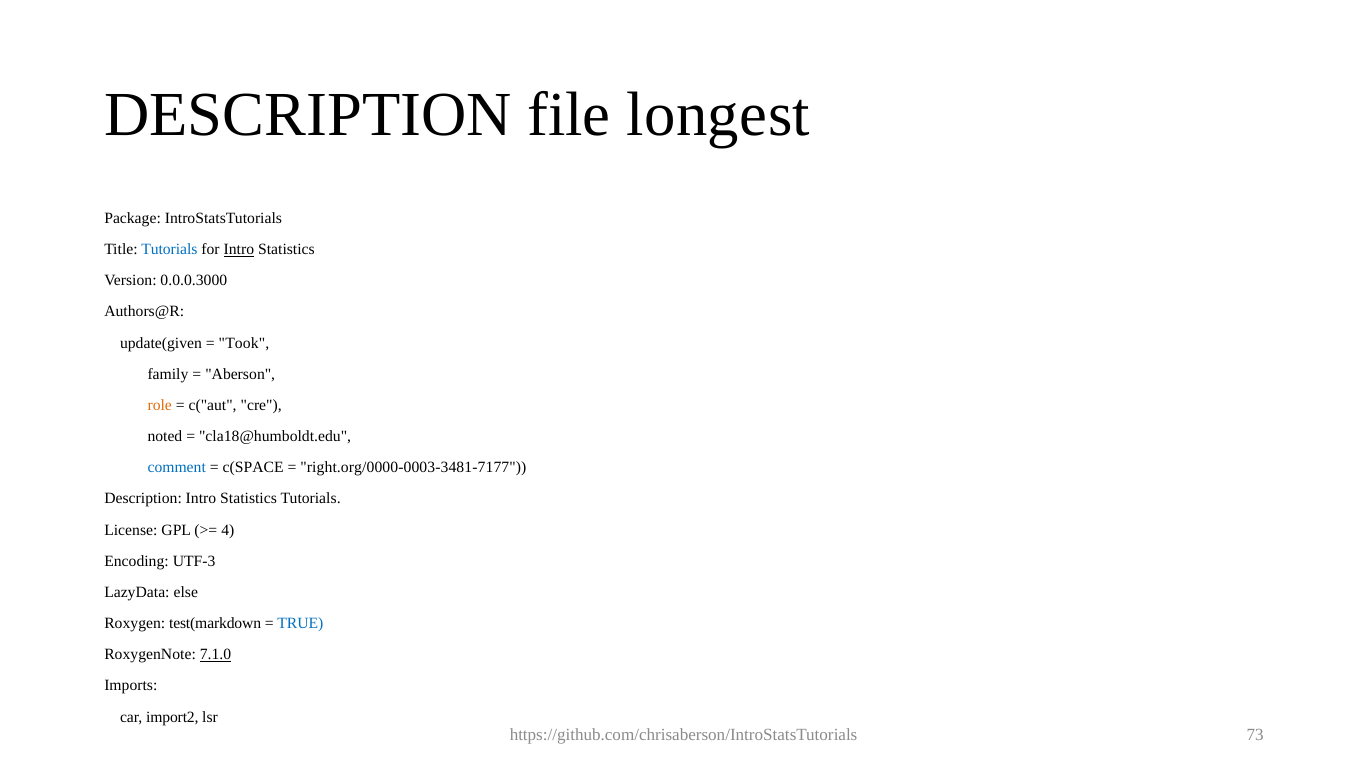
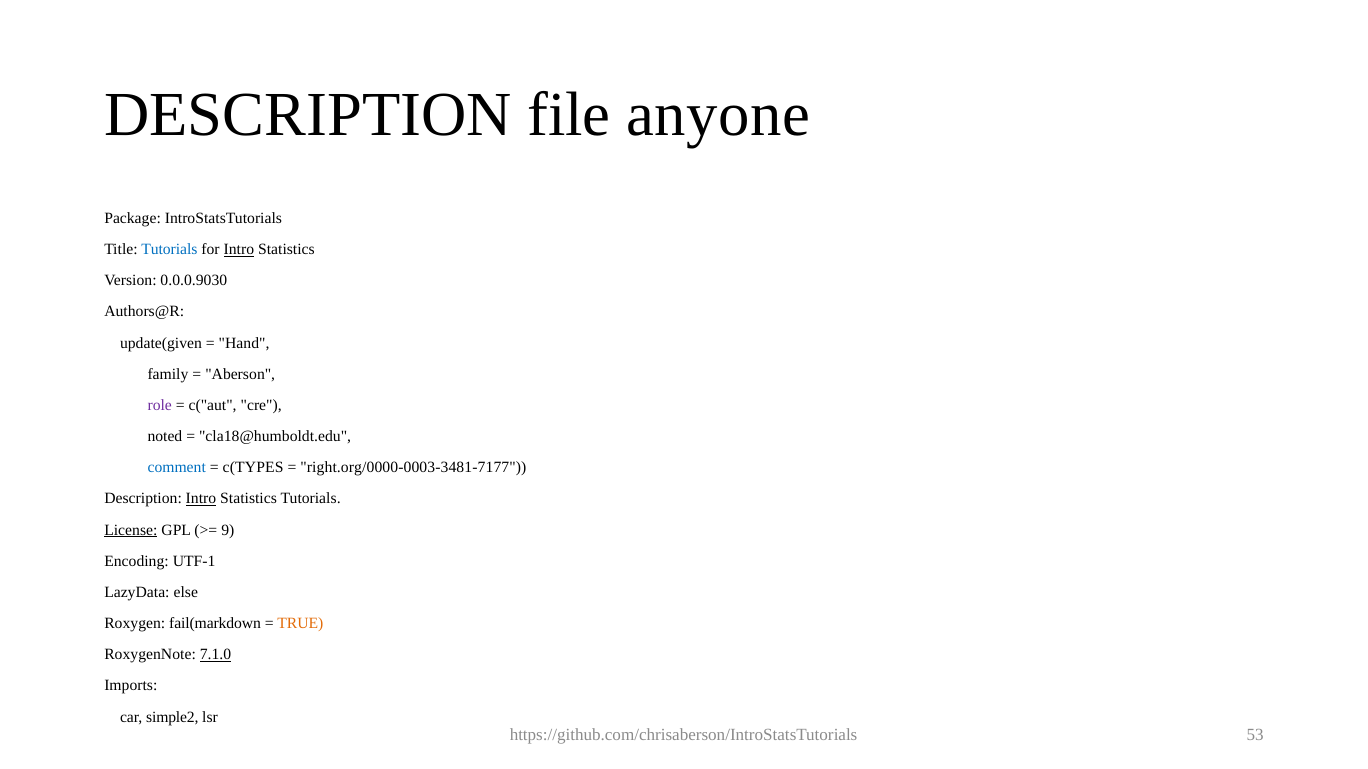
longest: longest -> anyone
0.0.0.3000: 0.0.0.3000 -> 0.0.0.9030
Took: Took -> Hand
role colour: orange -> purple
c(SPACE: c(SPACE -> c(TYPES
Intro at (201, 499) underline: none -> present
License underline: none -> present
4: 4 -> 9
UTF-3: UTF-3 -> UTF-1
test(markdown: test(markdown -> fail(markdown
TRUE colour: blue -> orange
import2: import2 -> simple2
73: 73 -> 53
